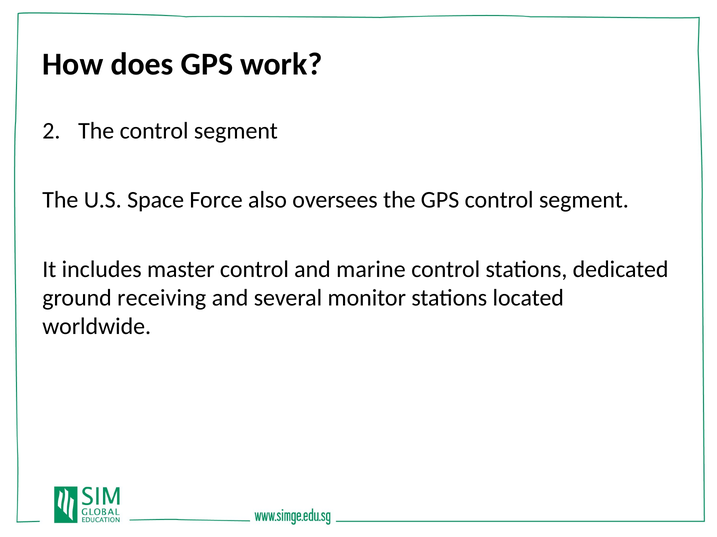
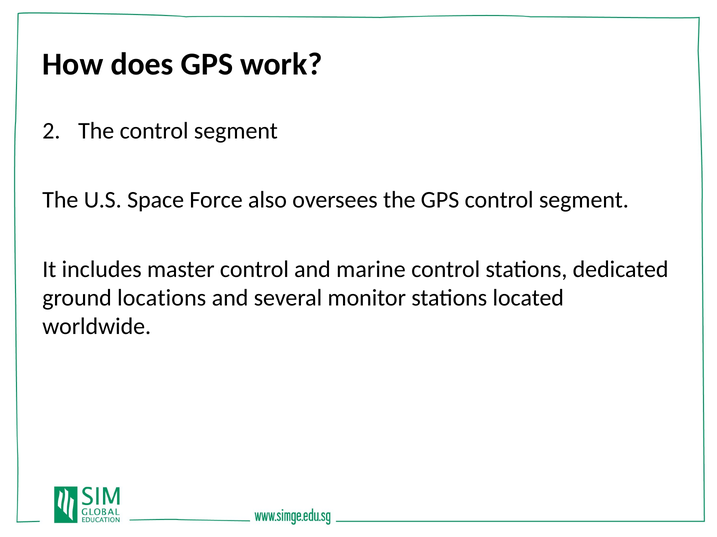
receiving: receiving -> locations
